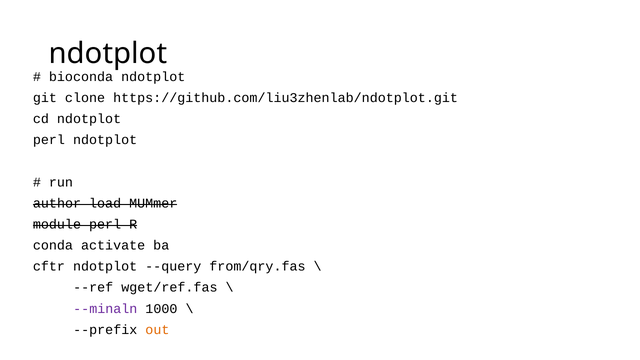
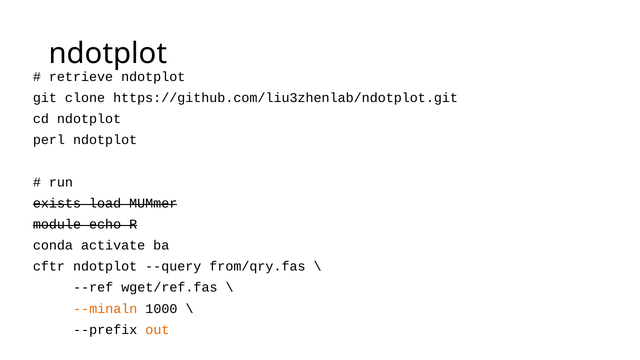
bioconda: bioconda -> retrieve
author: author -> exists
module perl: perl -> echo
--minaln colour: purple -> orange
